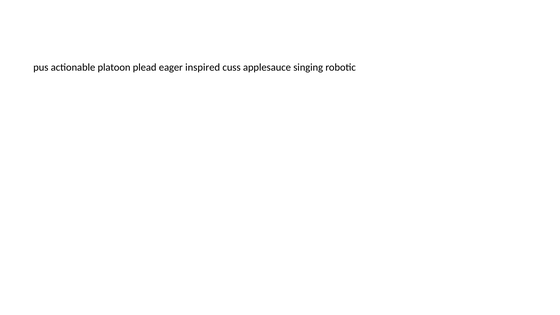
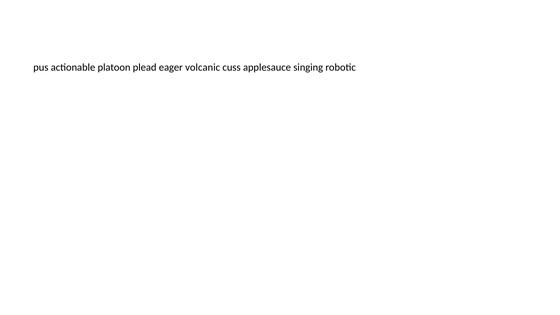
inspired: inspired -> volcanic
